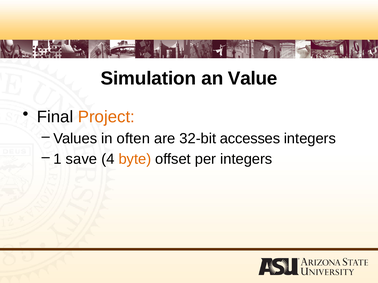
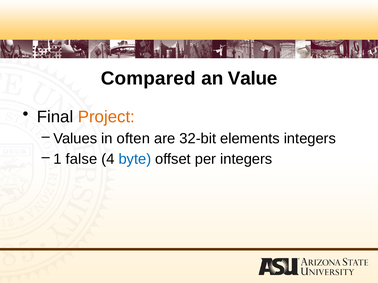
Simulation: Simulation -> Compared
accesses: accesses -> elements
save: save -> false
byte colour: orange -> blue
